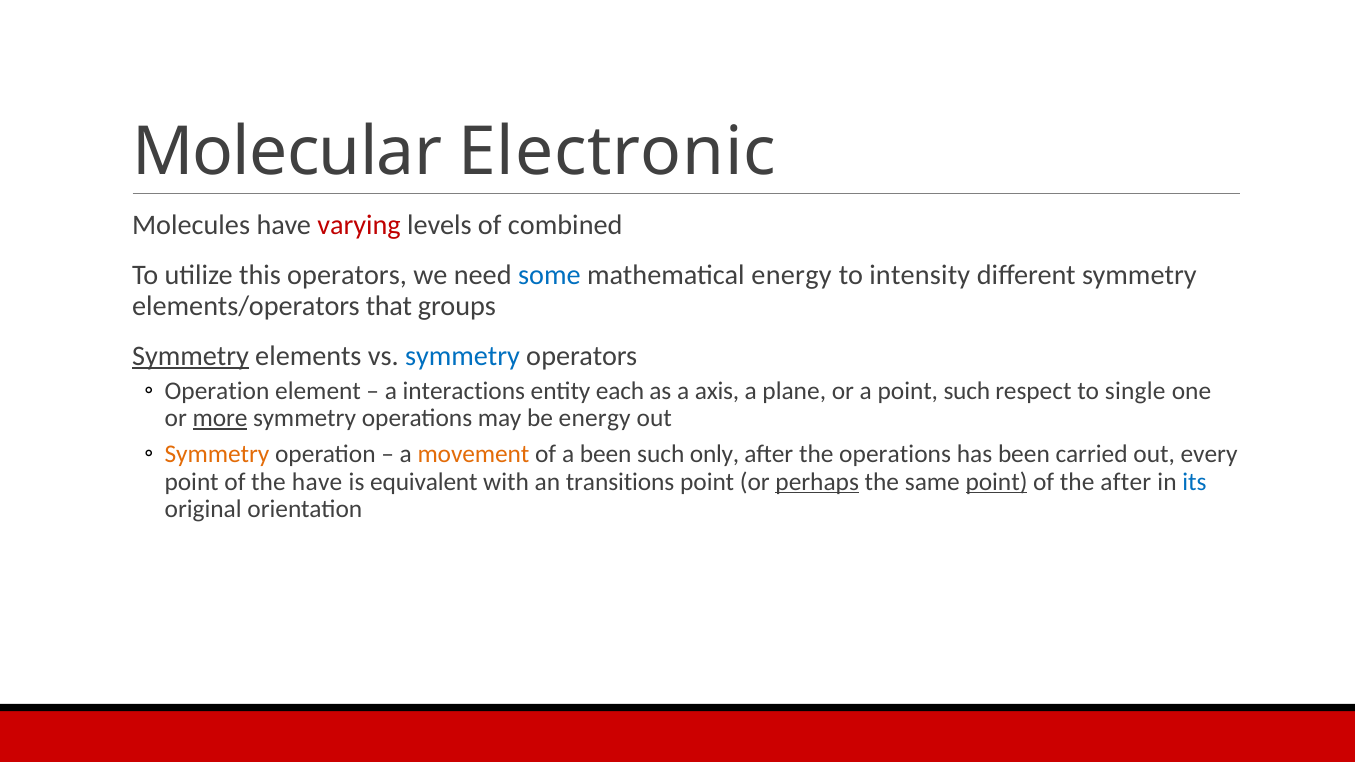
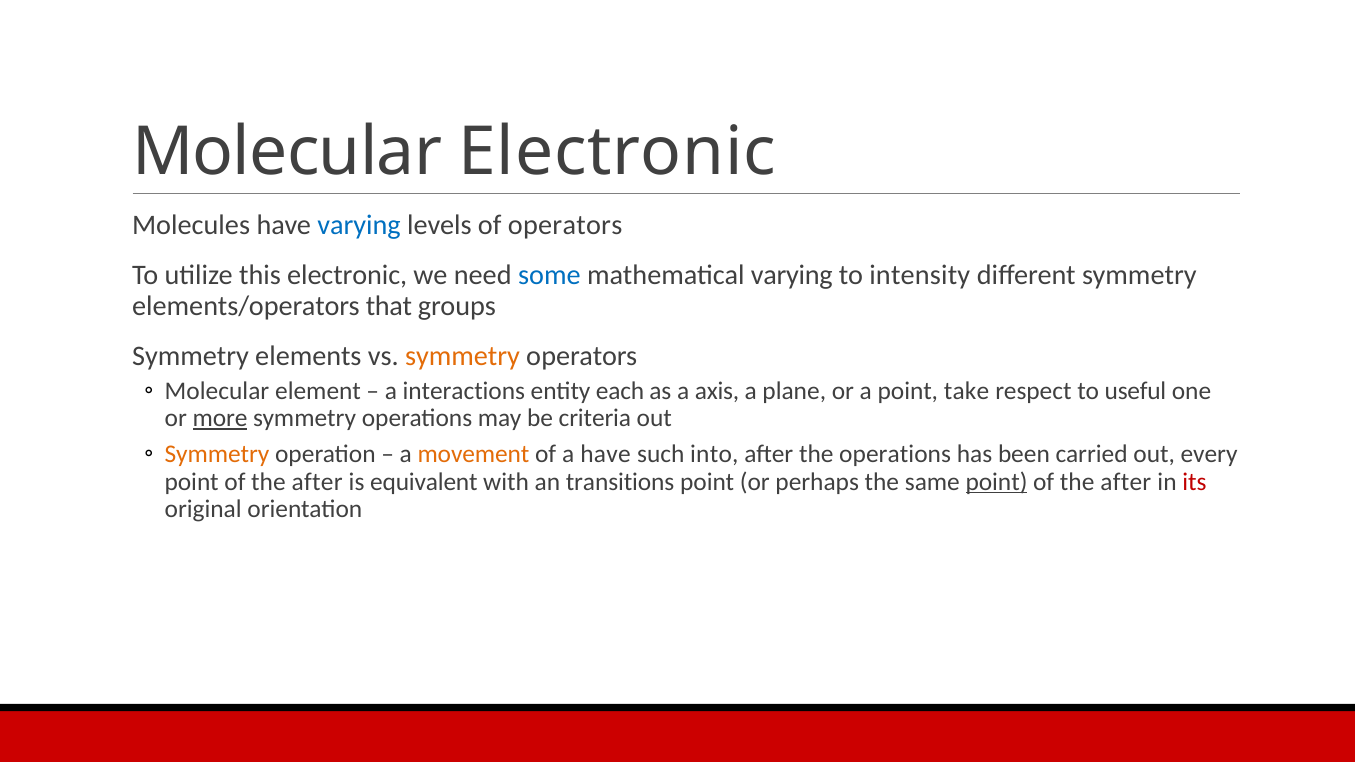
varying at (359, 225) colour: red -> blue
of combined: combined -> operators
this operators: operators -> electronic
mathematical energy: energy -> varying
Symmetry at (190, 356) underline: present -> none
symmetry at (463, 356) colour: blue -> orange
Operation at (217, 391): Operation -> Molecular
point such: such -> take
single: single -> useful
be energy: energy -> criteria
a been: been -> have
only: only -> into
have at (317, 482): have -> after
perhaps underline: present -> none
its colour: blue -> red
